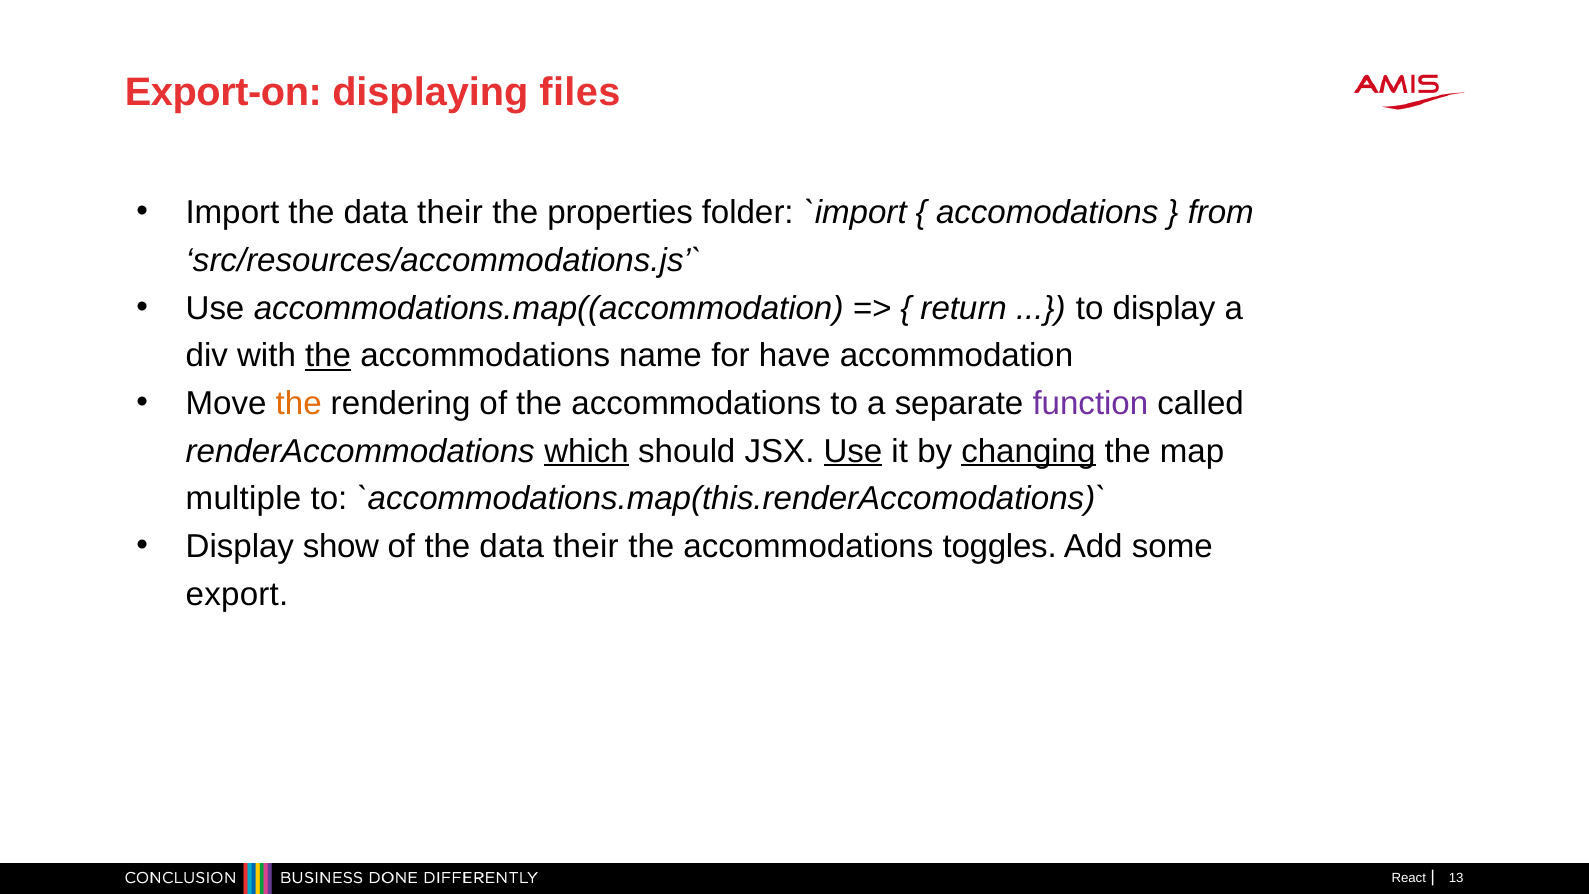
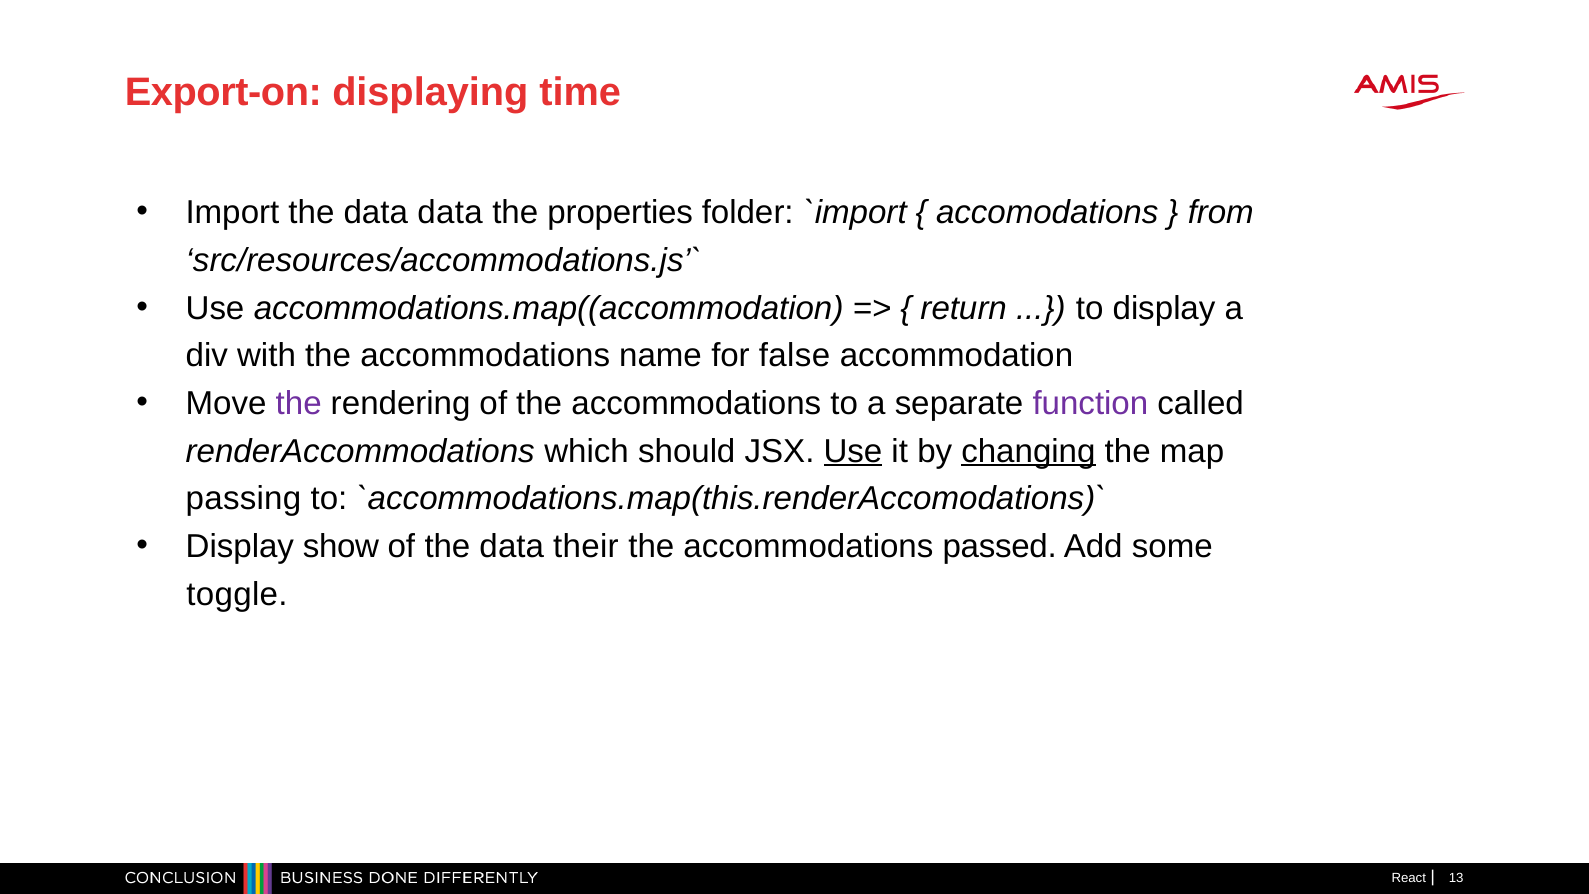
files: files -> time
Import the data their: their -> data
the at (328, 356) underline: present -> none
have: have -> false
the at (299, 403) colour: orange -> purple
which underline: present -> none
multiple: multiple -> passing
toggles: toggles -> passed
export: export -> toggle
